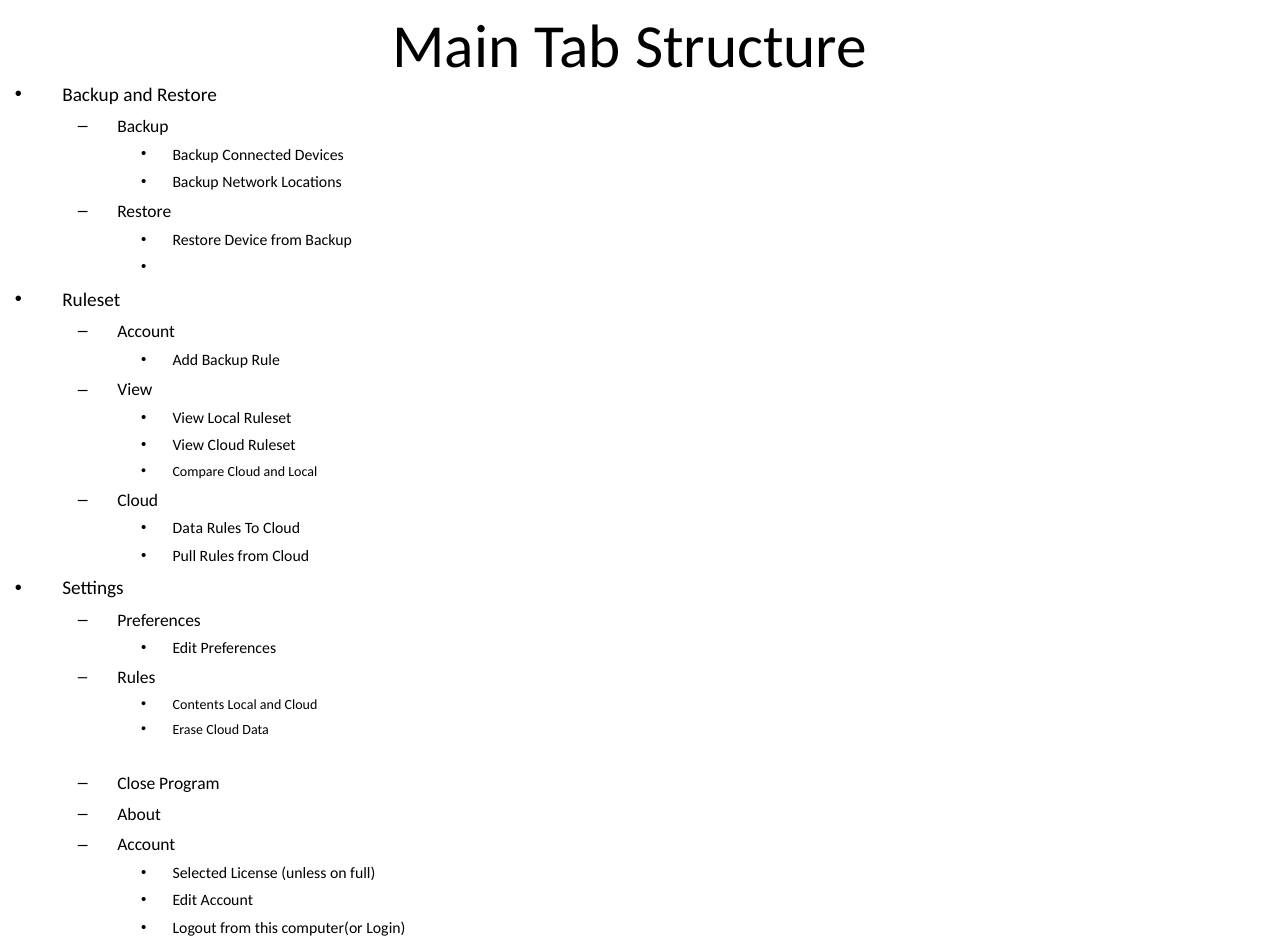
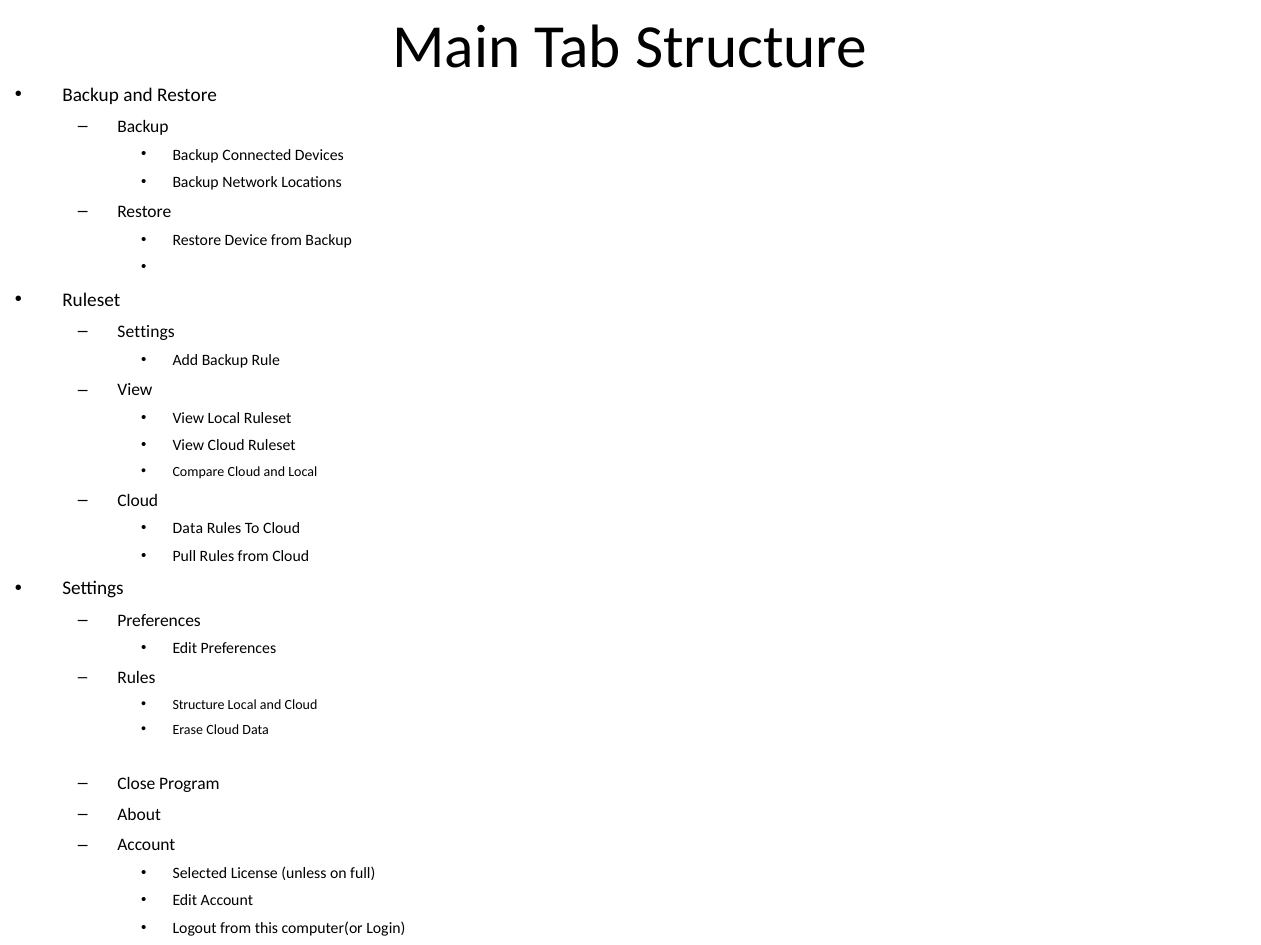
Account at (146, 332): Account -> Settings
Contents at (198, 705): Contents -> Structure
